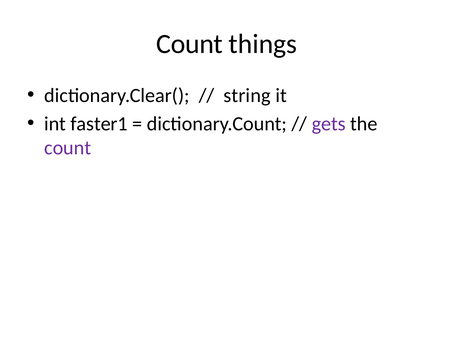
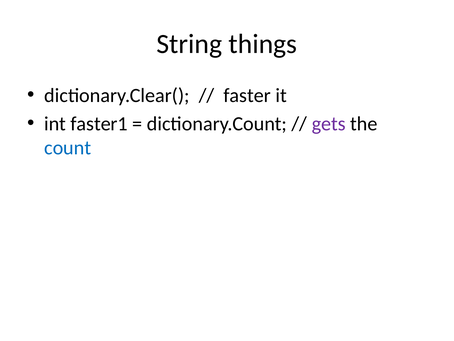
Count at (190, 44): Count -> String
string: string -> faster
count at (68, 148) colour: purple -> blue
